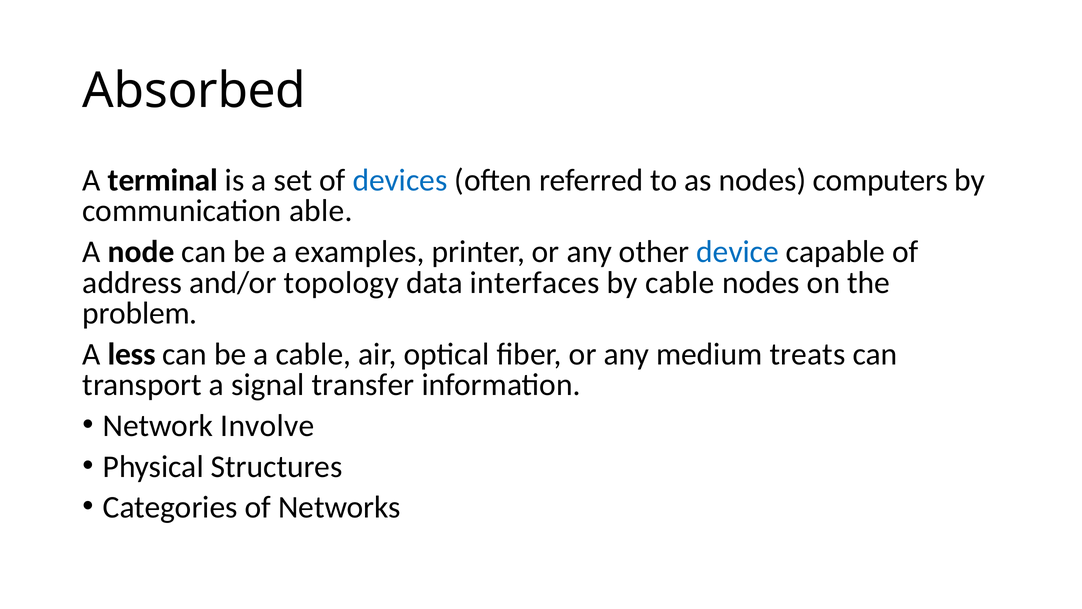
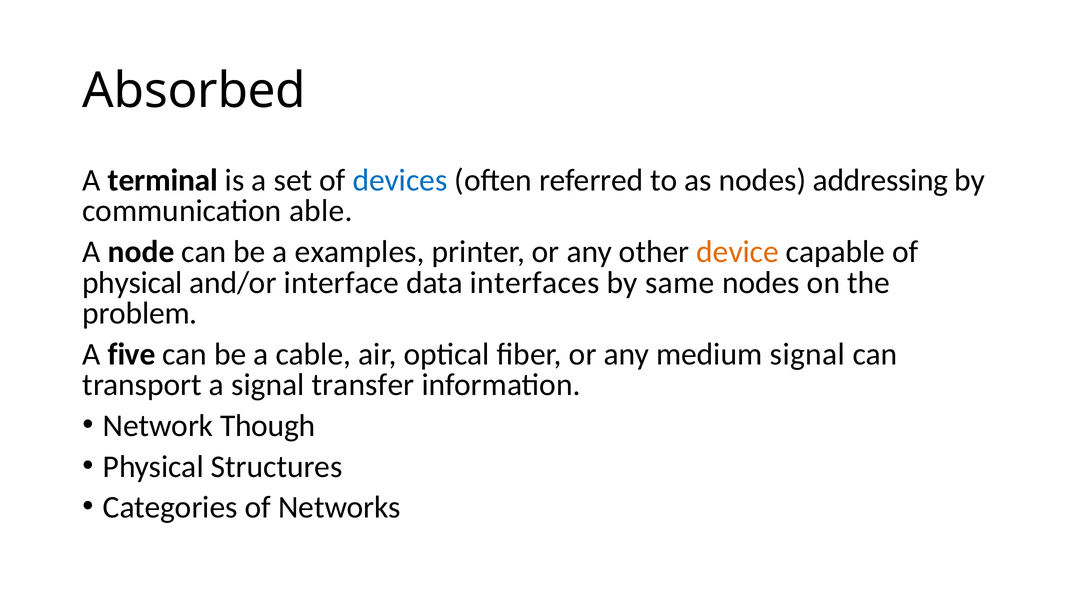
computers: computers -> addressing
device colour: blue -> orange
address at (132, 282): address -> physical
topology: topology -> interface
by cable: cable -> same
less: less -> five
medium treats: treats -> signal
Involve: Involve -> Though
